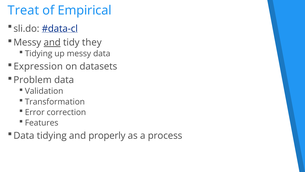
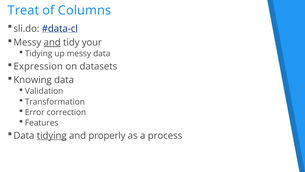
Empirical: Empirical -> Columns
they: they -> your
Problem: Problem -> Knowing
tidying at (52, 135) underline: none -> present
